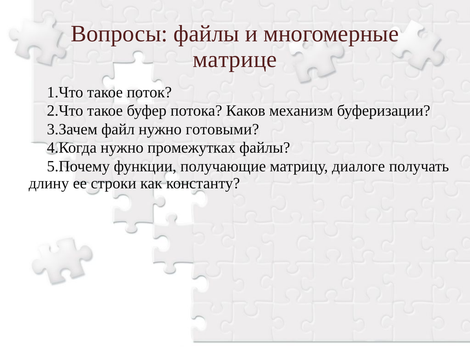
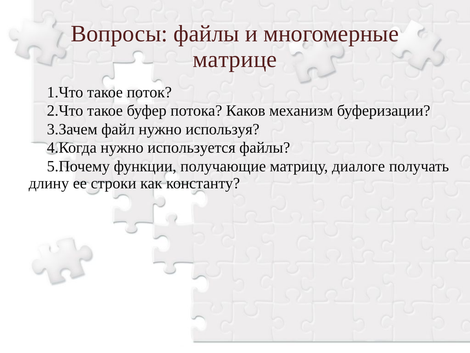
готовыми: готовыми -> используя
промежутках: промежутках -> используется
